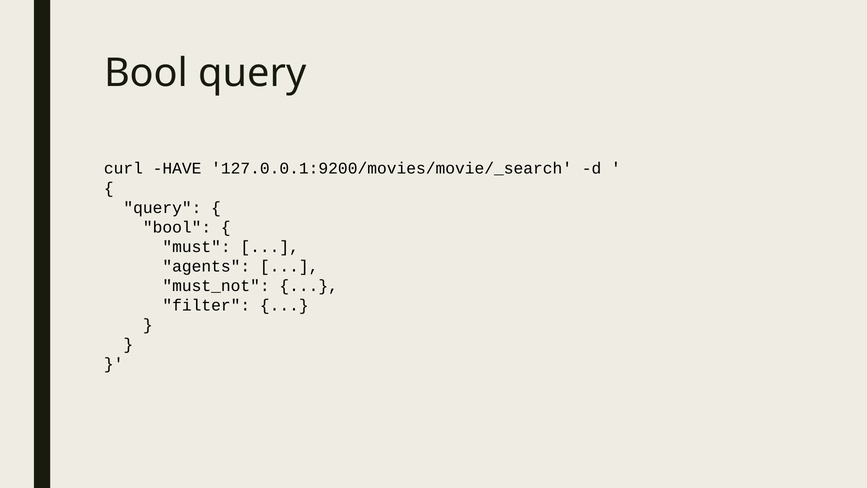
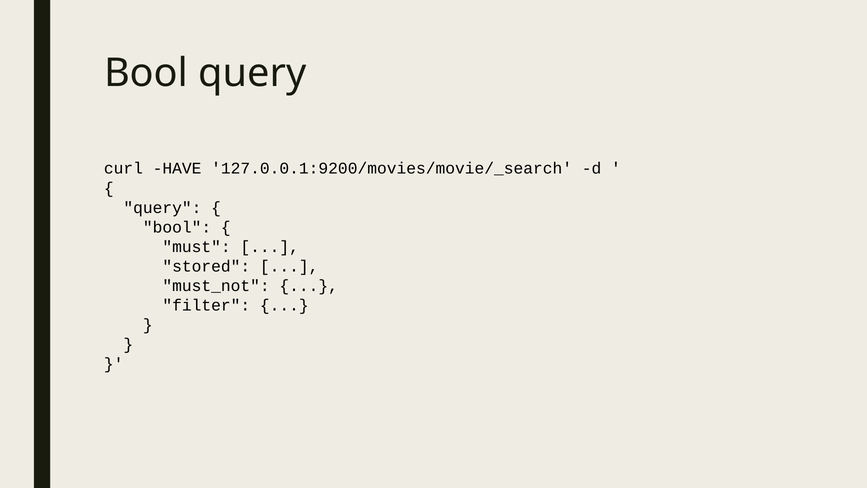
agents: agents -> stored
